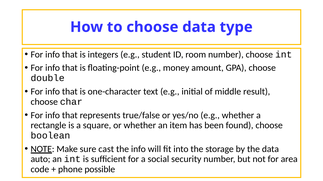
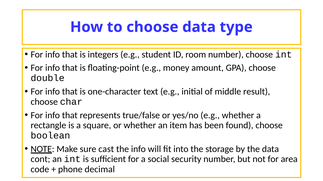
auto: auto -> cont
possible: possible -> decimal
